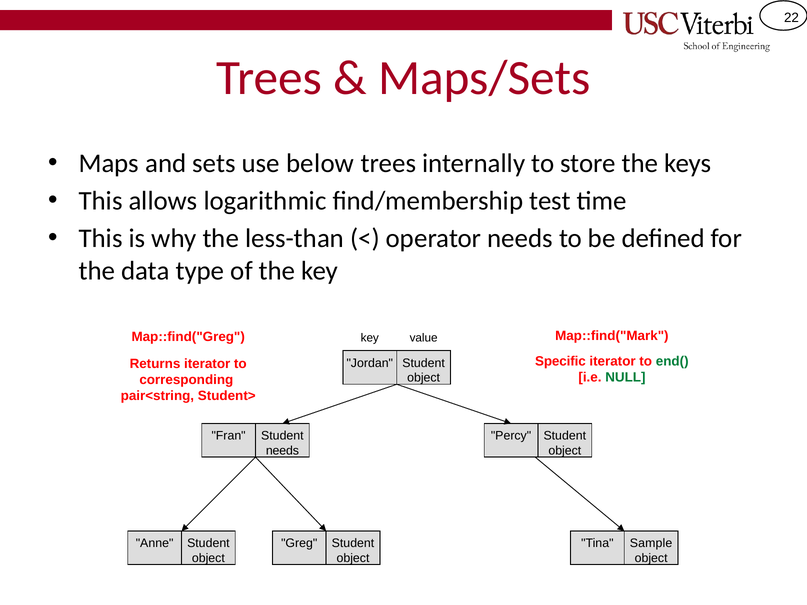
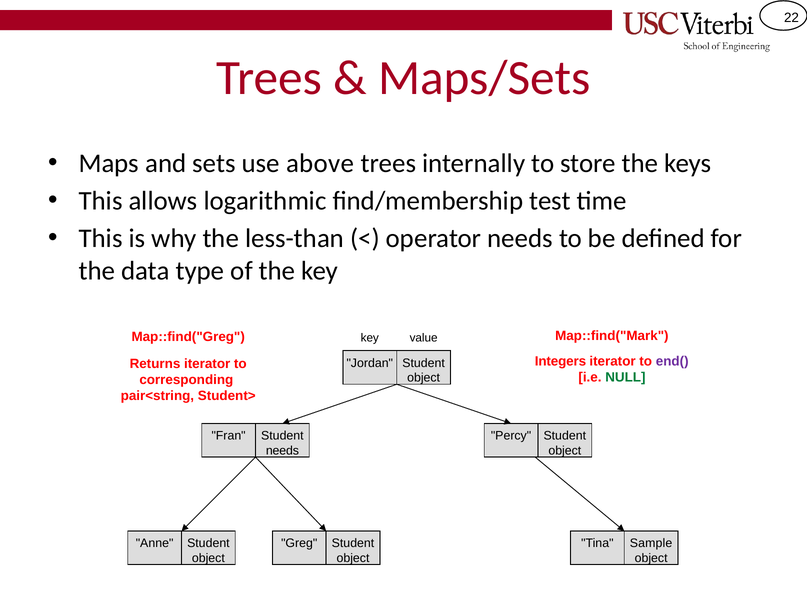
below: below -> above
Specific: Specific -> Integers
end( colour: green -> purple
